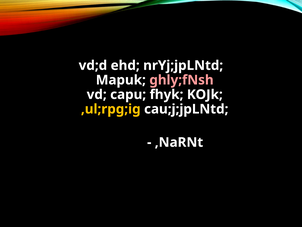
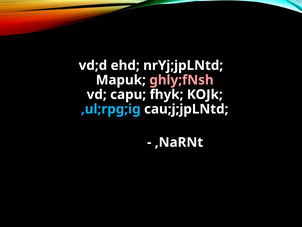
,ul;rpg;ig colour: yellow -> light blue
